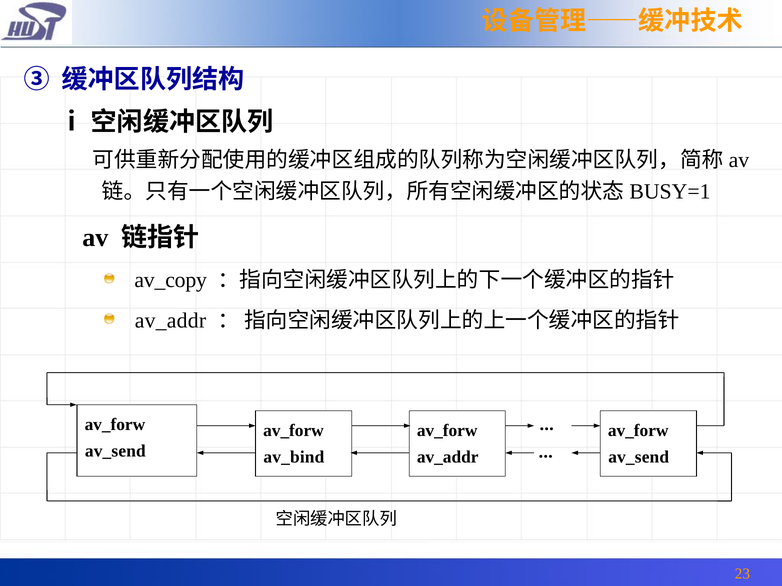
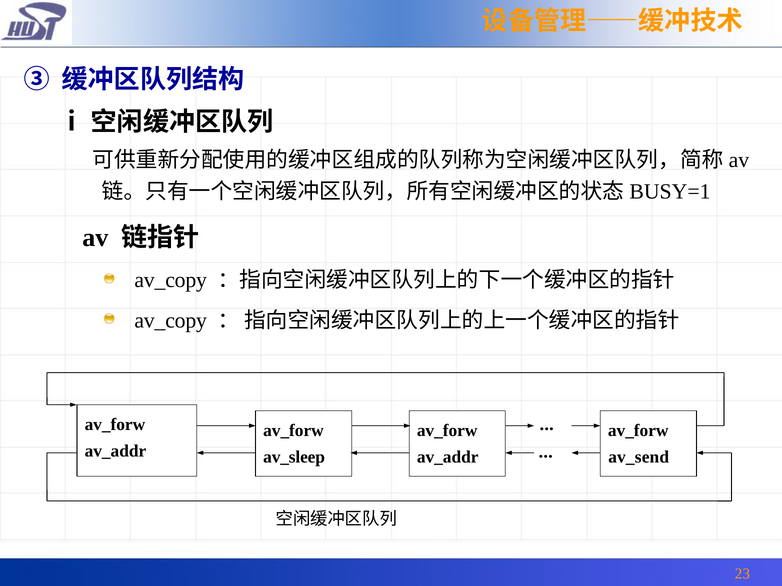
av_addr at (170, 321): av_addr -> av_copy
av_send at (115, 451): av_send -> av_addr
av_bind: av_bind -> av_sleep
